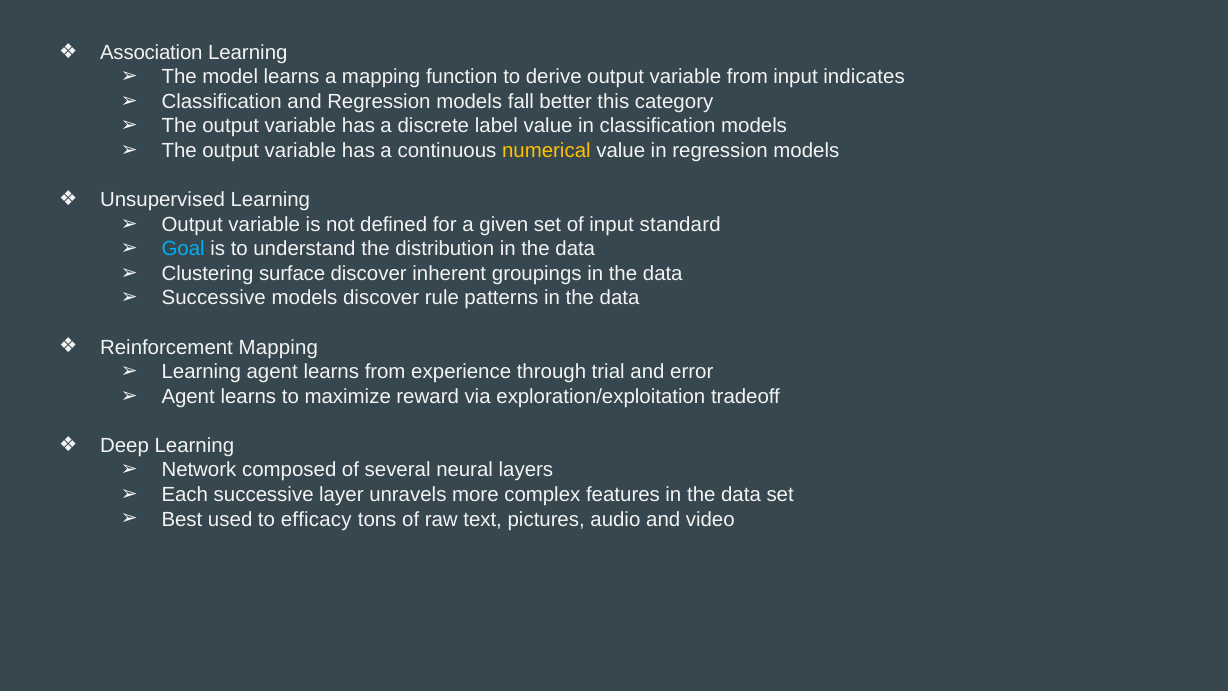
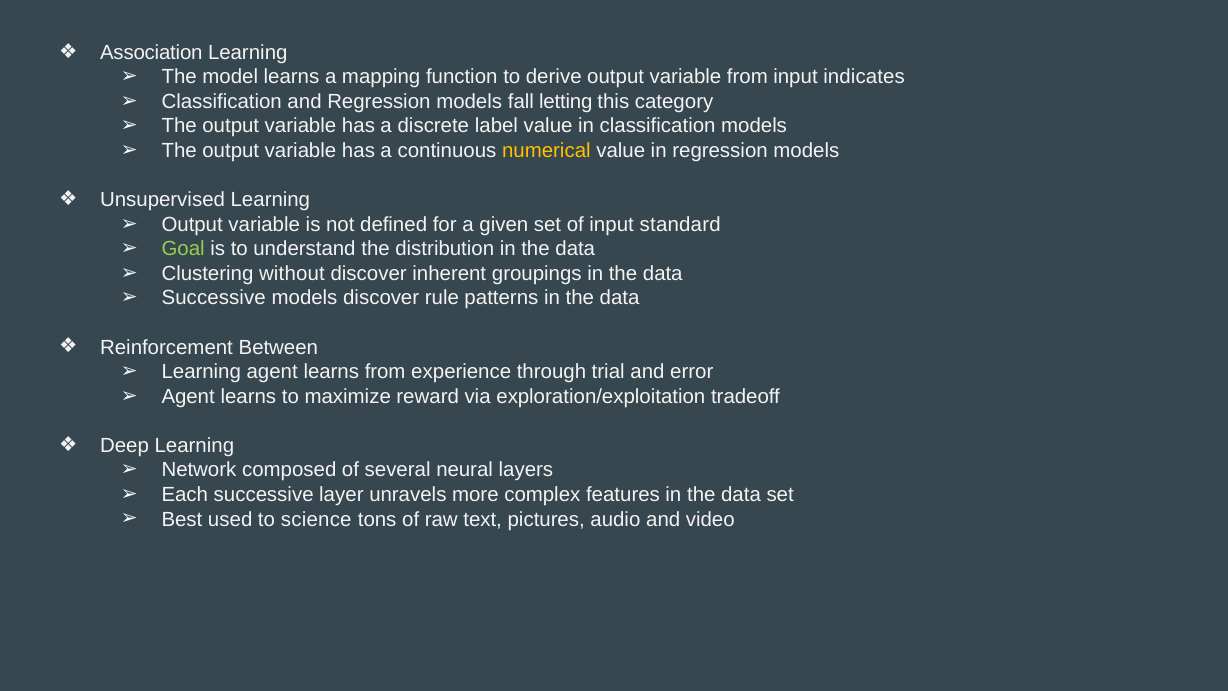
better: better -> letting
Goal colour: light blue -> light green
surface: surface -> without
Reinforcement Mapping: Mapping -> Between
efficacy: efficacy -> science
